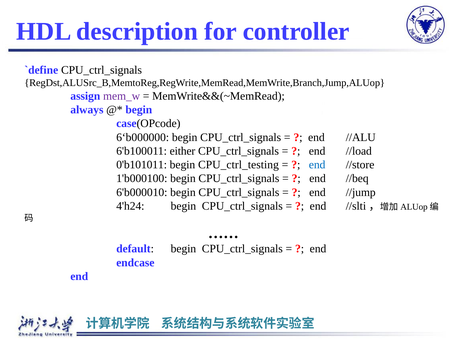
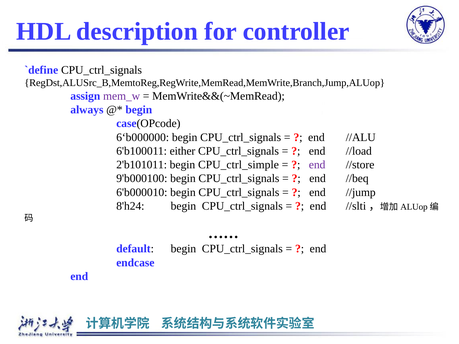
0'b101011: 0'b101011 -> 2'b101011
CPU_ctrl_testing: CPU_ctrl_testing -> CPU_ctrl_simple
end at (317, 165) colour: blue -> purple
1'b000100: 1'b000100 -> 9'b000100
4'h24: 4'h24 -> 8'h24
